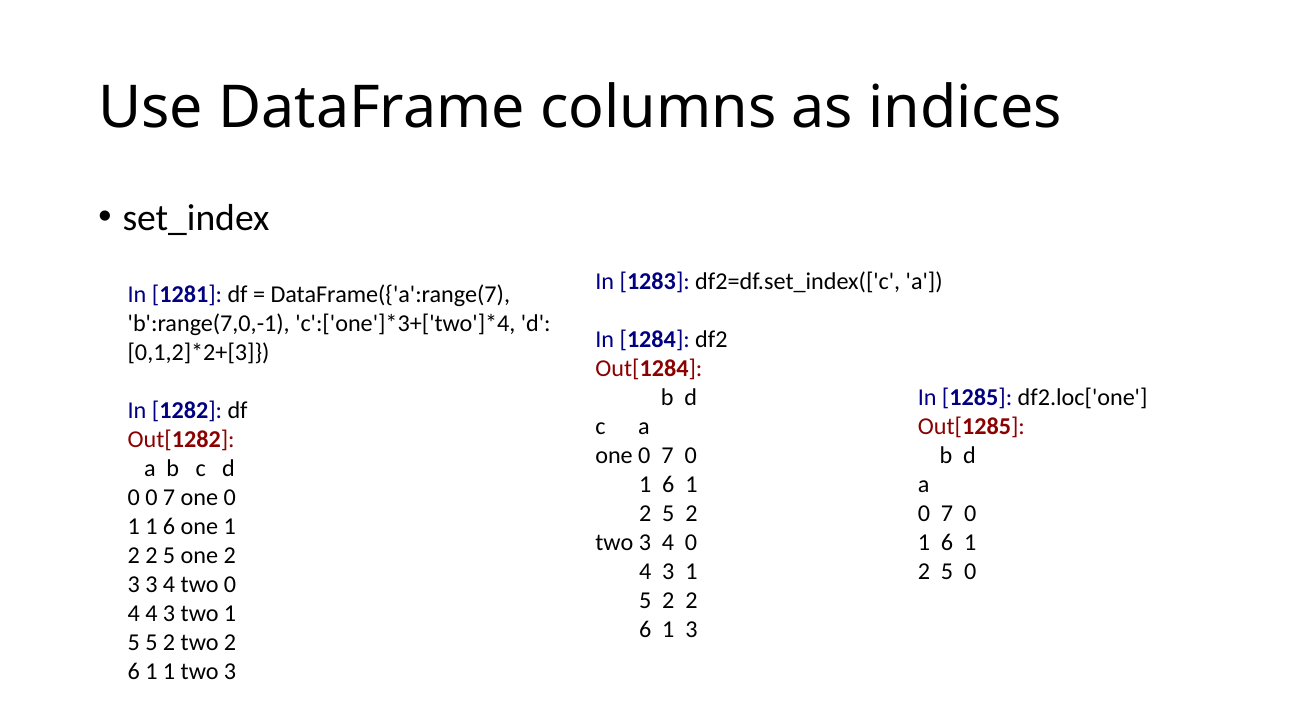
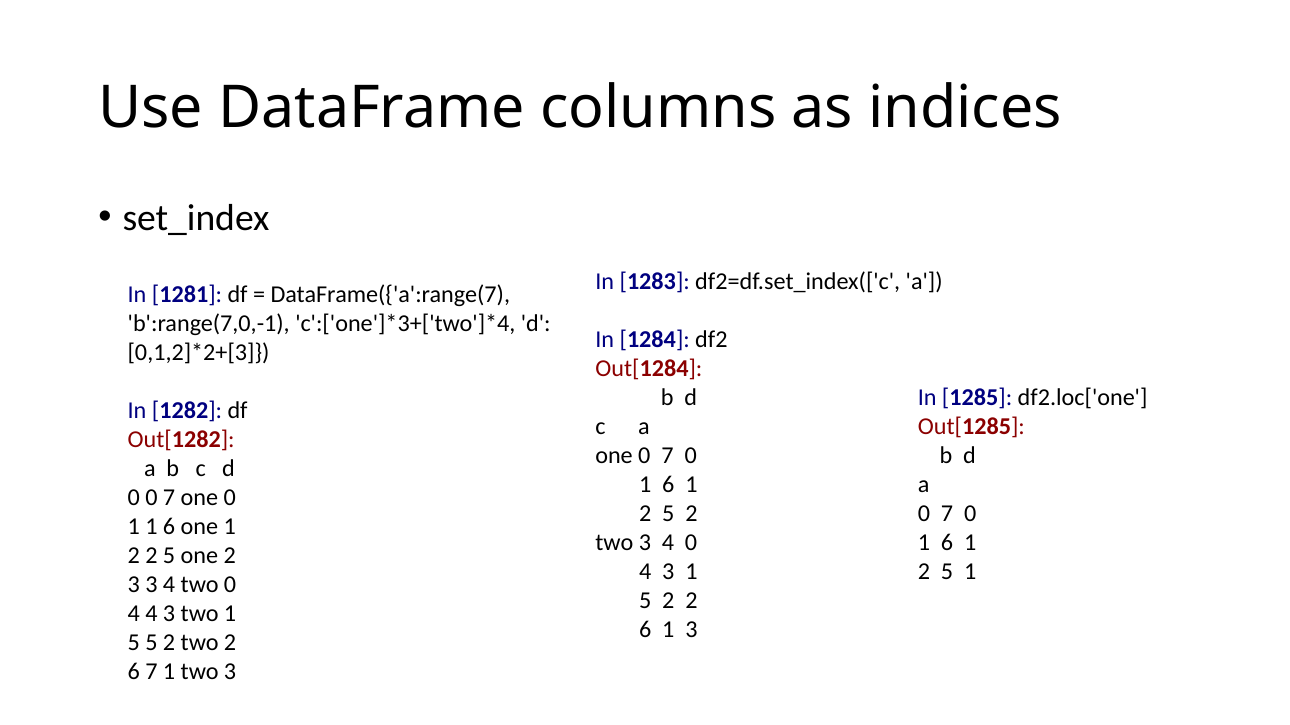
5 0: 0 -> 1
1 at (151, 672): 1 -> 7
